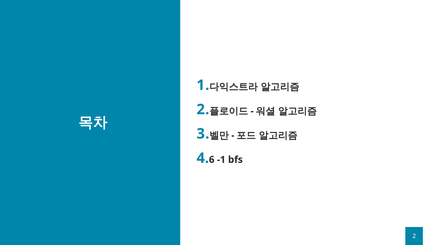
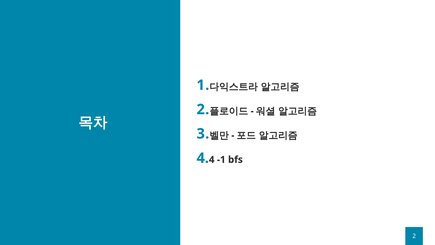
6 at (212, 159): 6 -> 4
